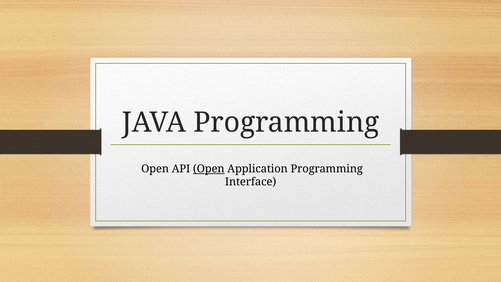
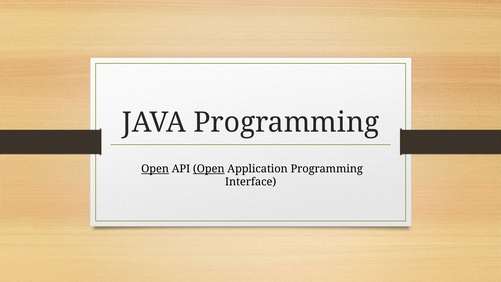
Open at (155, 169) underline: none -> present
